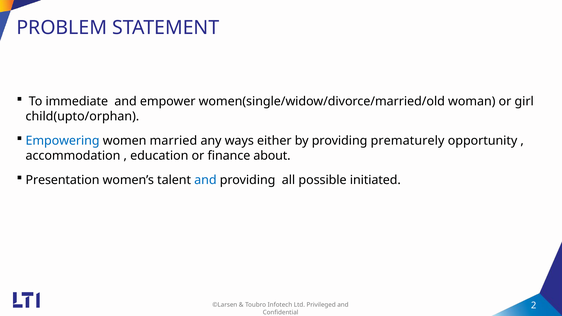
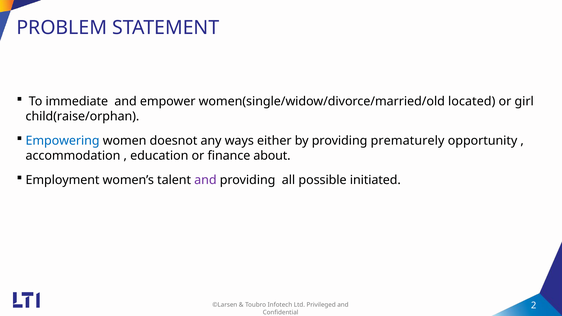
woman: woman -> located
child(upto/orphan: child(upto/orphan -> child(raise/orphan
married: married -> doesnot
Presentation: Presentation -> Employment
and at (205, 180) colour: blue -> purple
